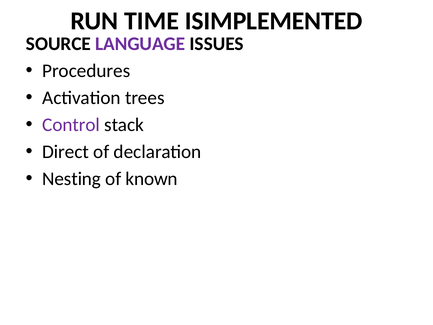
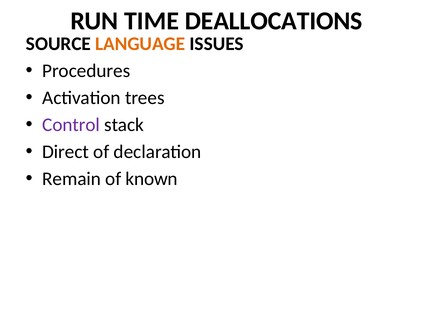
ISIMPLEMENTED: ISIMPLEMENTED -> DEALLOCATIONS
LANGUAGE colour: purple -> orange
Nesting: Nesting -> Remain
